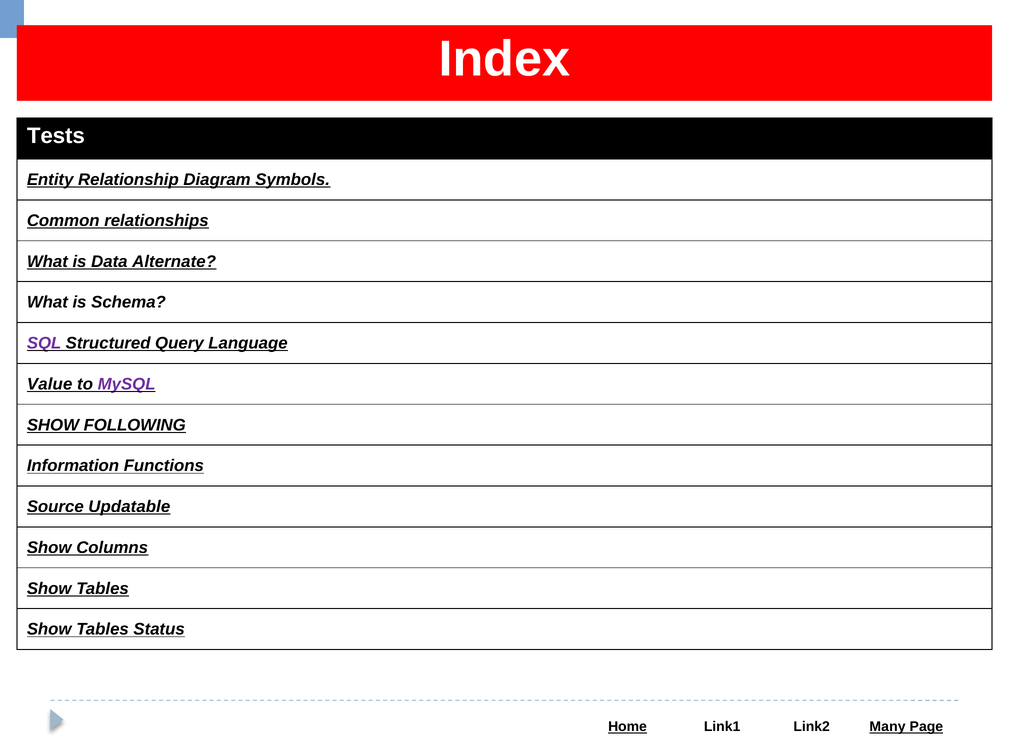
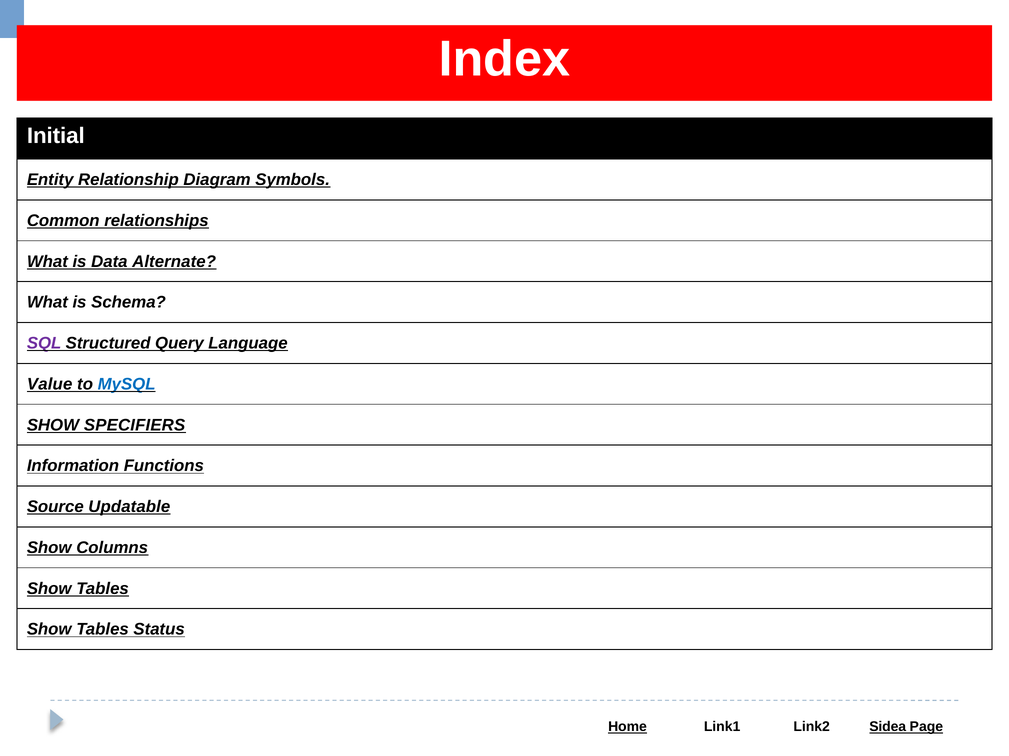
Tests: Tests -> Initial
MySQL colour: purple -> blue
FOLLOWING: FOLLOWING -> SPECIFIERS
Many: Many -> Sidea
